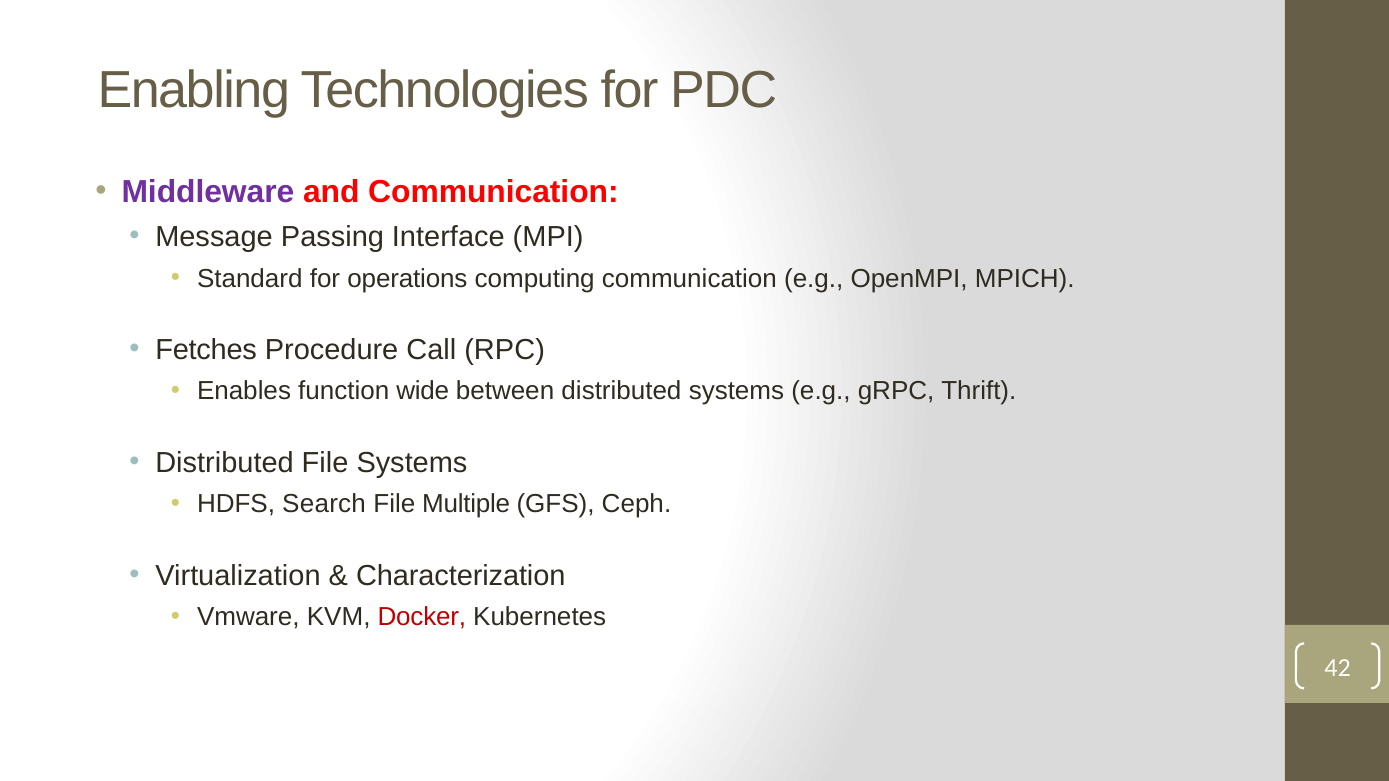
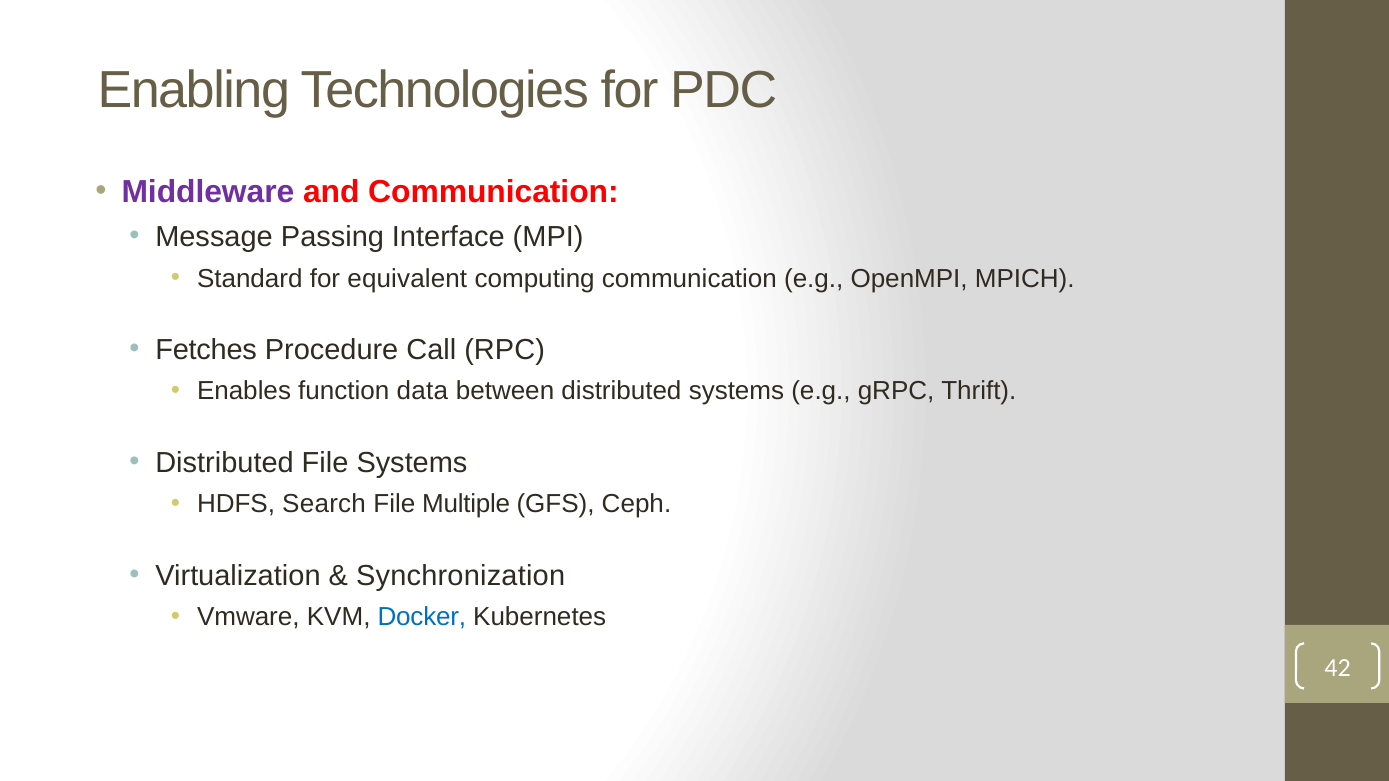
operations: operations -> equivalent
wide: wide -> data
Characterization: Characterization -> Synchronization
Docker colour: red -> blue
